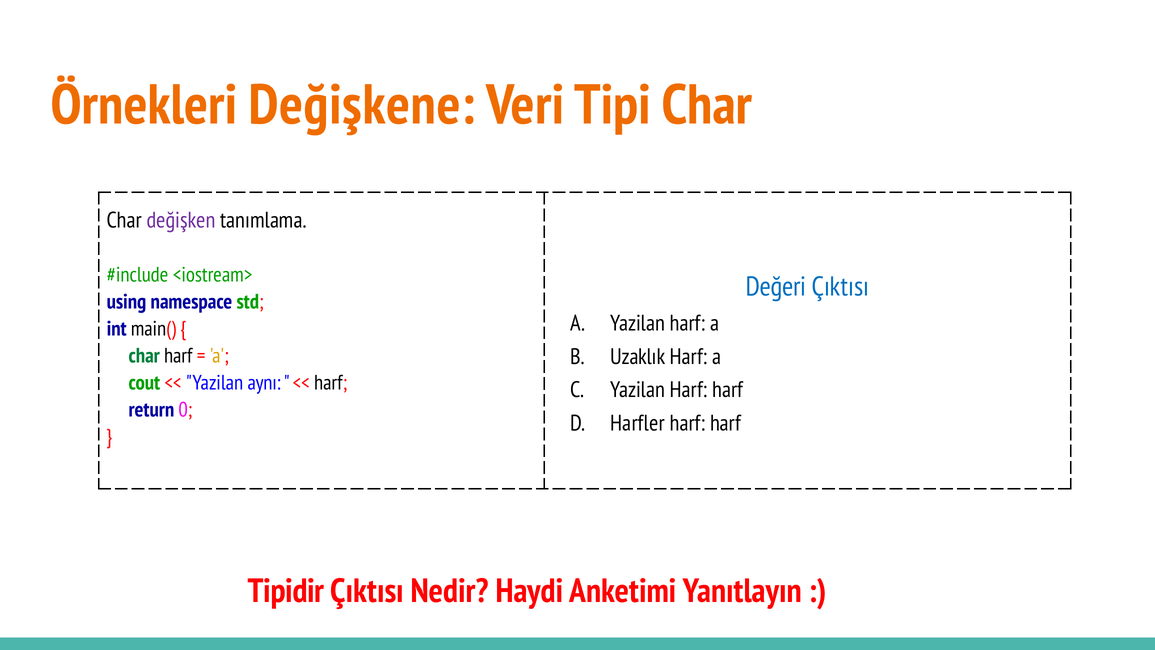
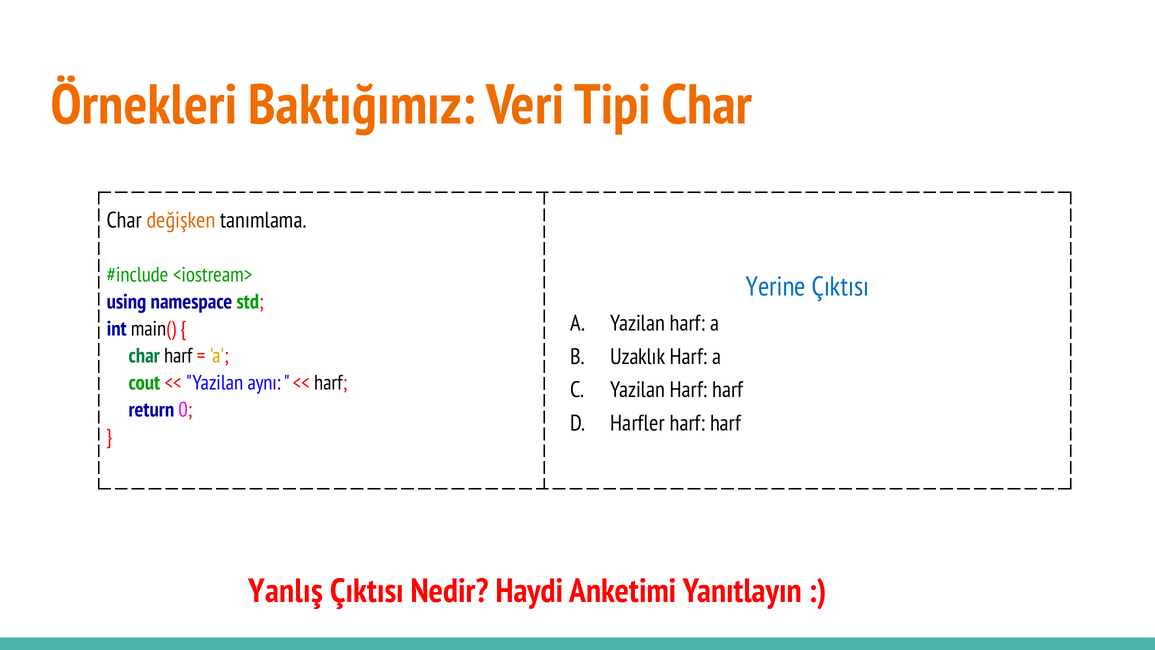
Değişkene: Değişkene -> Baktığımız
değişken colour: purple -> orange
Değeri: Değeri -> Yerine
Tipidir: Tipidir -> Yanlış
